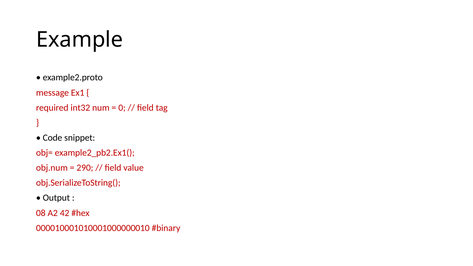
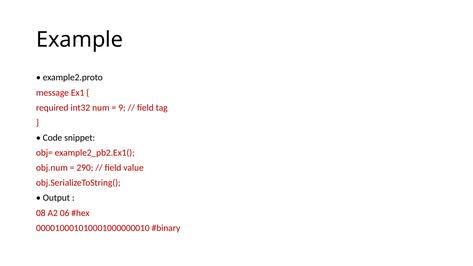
0: 0 -> 9
42: 42 -> 06
